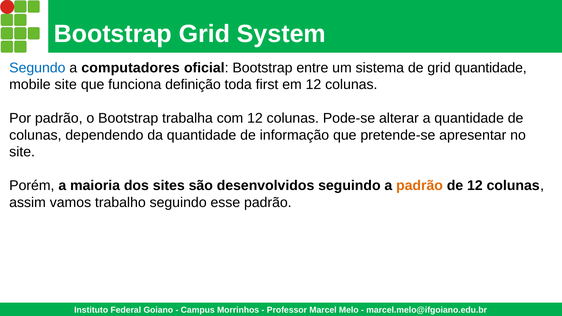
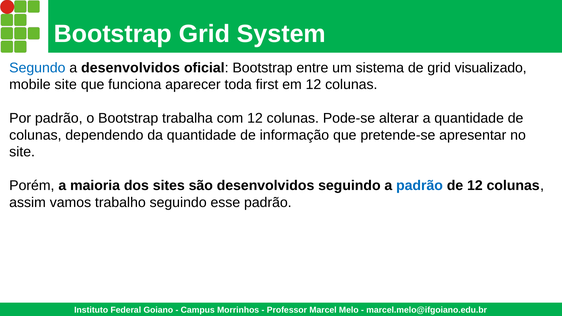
a computadores: computadores -> desenvolvidos
grid quantidade: quantidade -> visualizado
definição: definição -> aparecer
padrão at (420, 186) colour: orange -> blue
